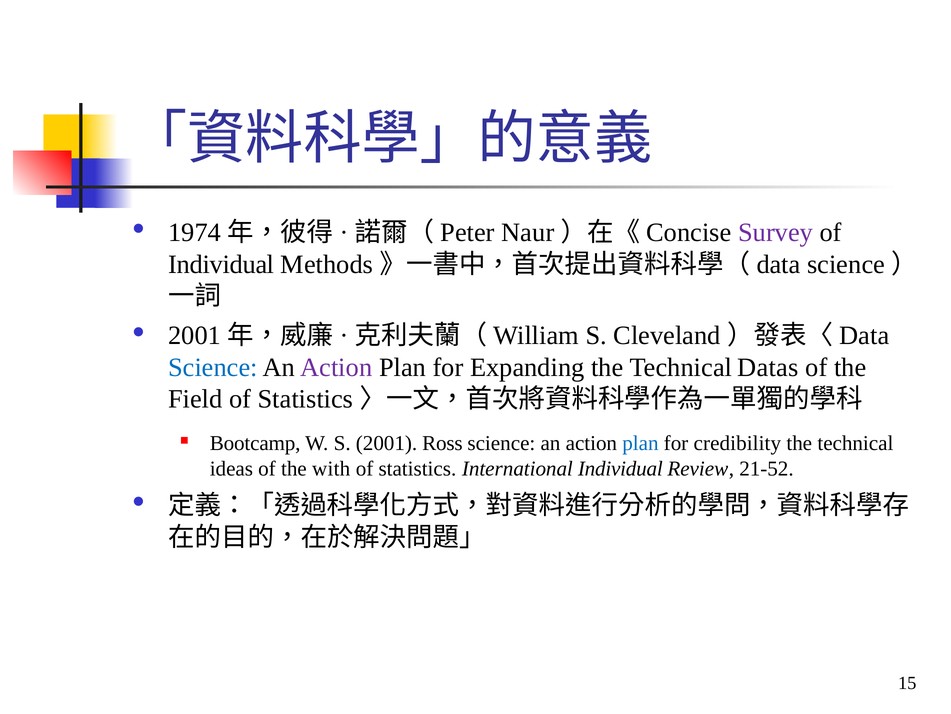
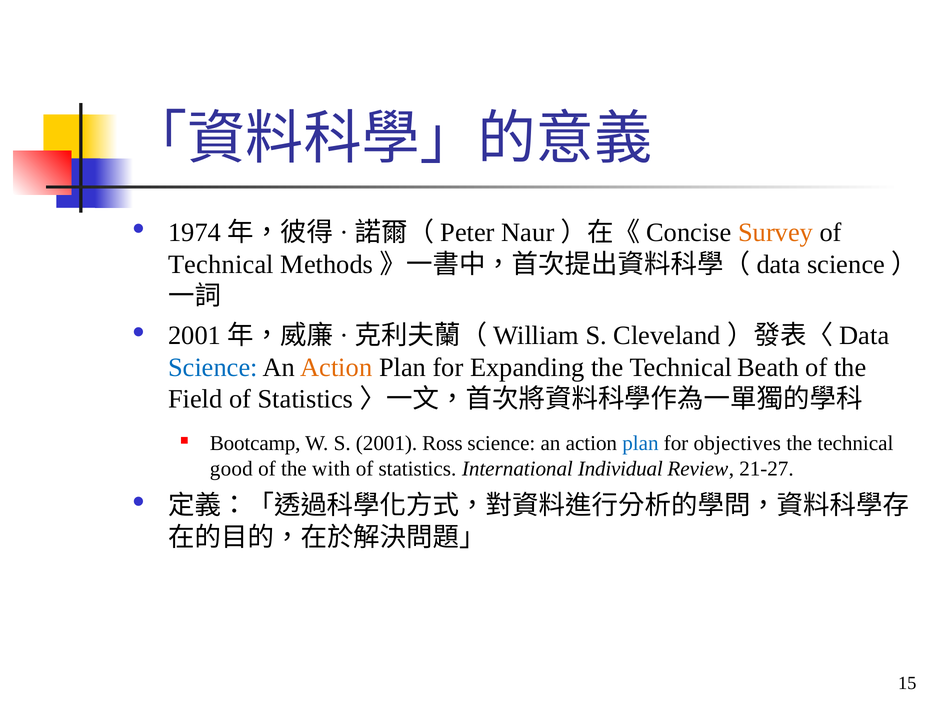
Survey colour: purple -> orange
Individual at (221, 264): Individual -> Technical
Action at (336, 367) colour: purple -> orange
Datas: Datas -> Beath
credibility: credibility -> objectives
ideas: ideas -> good
21-52: 21-52 -> 21-27
